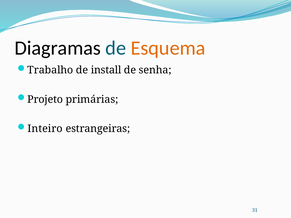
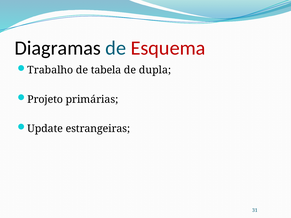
Esquema colour: orange -> red
install: install -> tabela
senha: senha -> dupla
Inteiro: Inteiro -> Update
